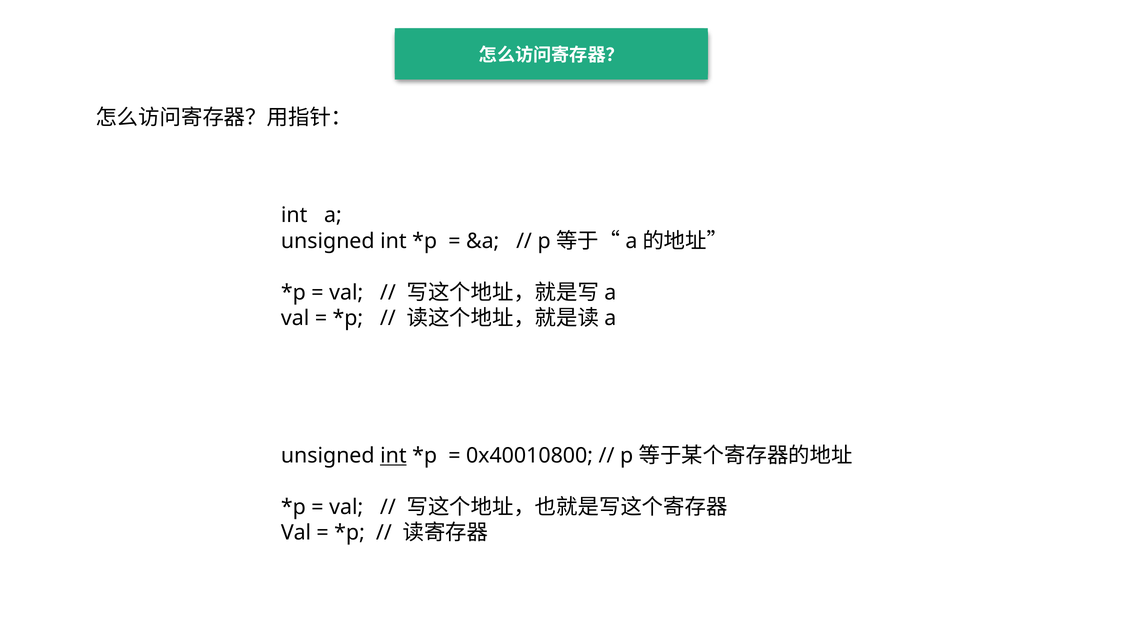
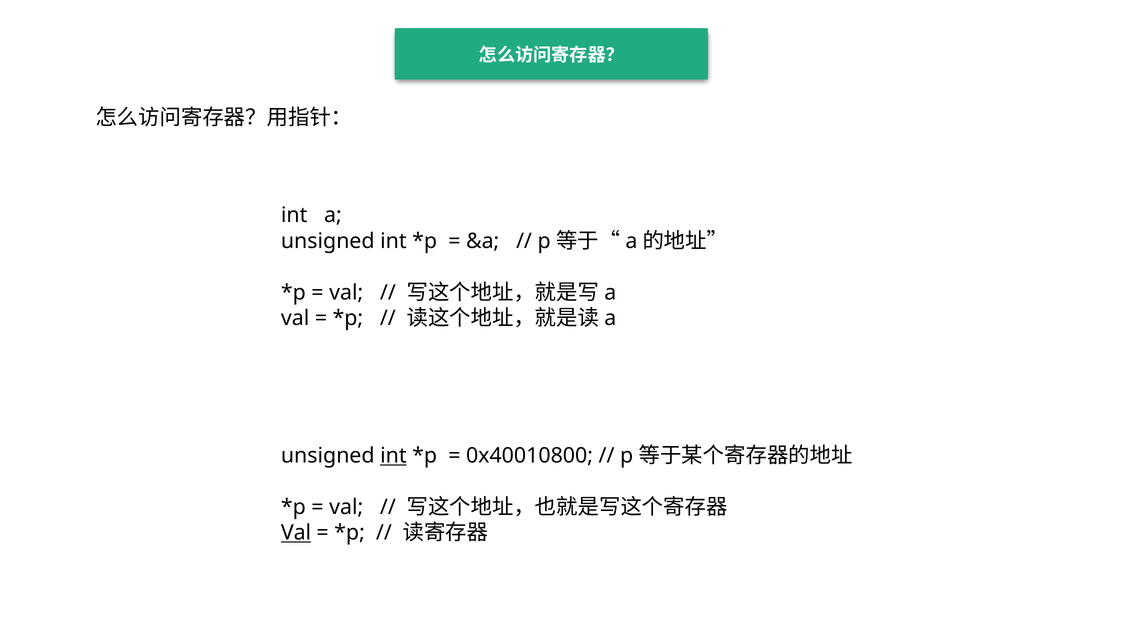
Val at (296, 533) underline: none -> present
